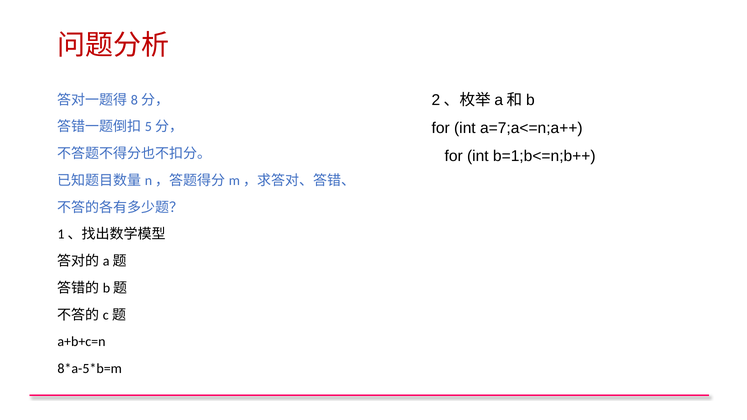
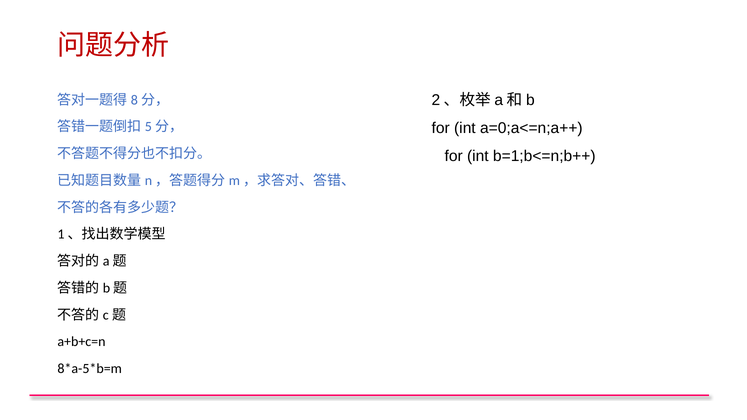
a=7;a<=n;a++: a=7;a<=n;a++ -> a=0;a<=n;a++
